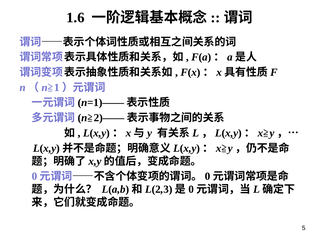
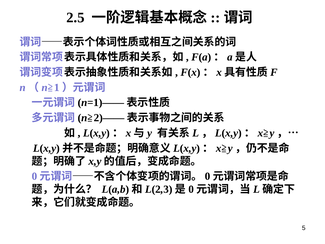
1.6: 1.6 -> 2.5
